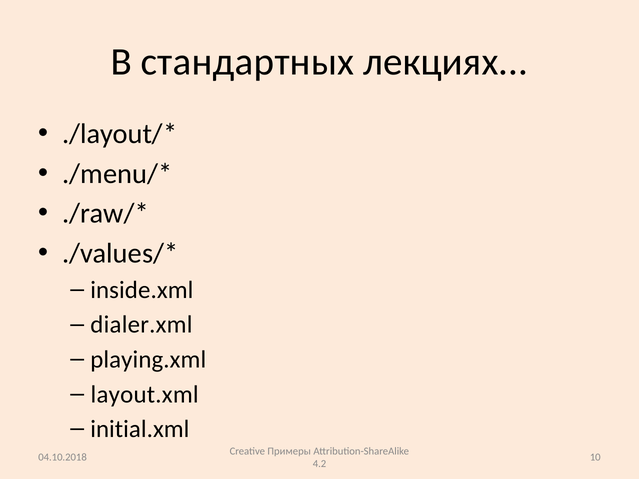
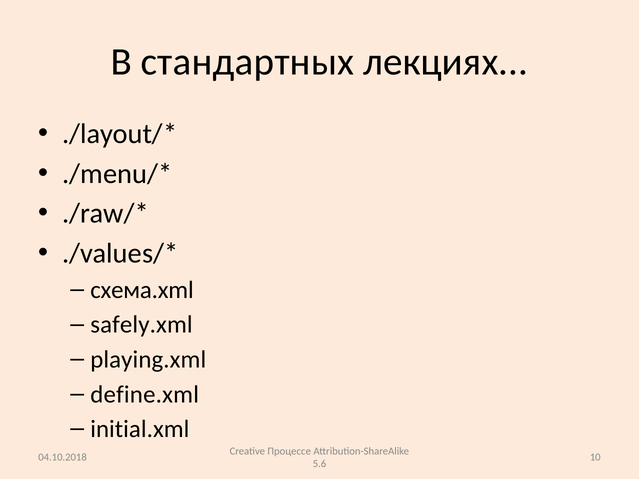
inside.xml: inside.xml -> схема.xml
dialer.xml: dialer.xml -> safely.xml
layout.xml: layout.xml -> define.xml
Примеры: Примеры -> Процессе
4.2: 4.2 -> 5.6
